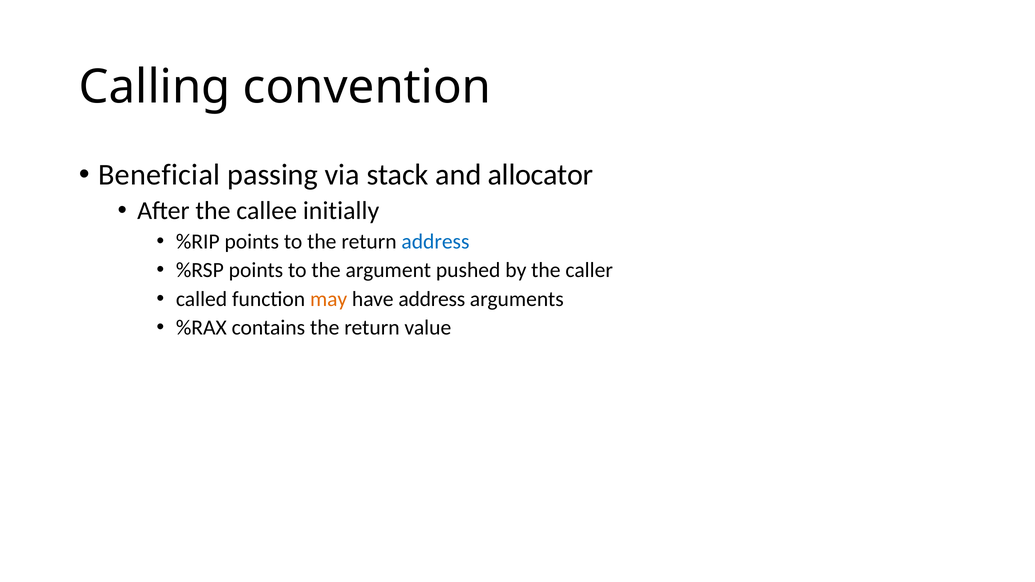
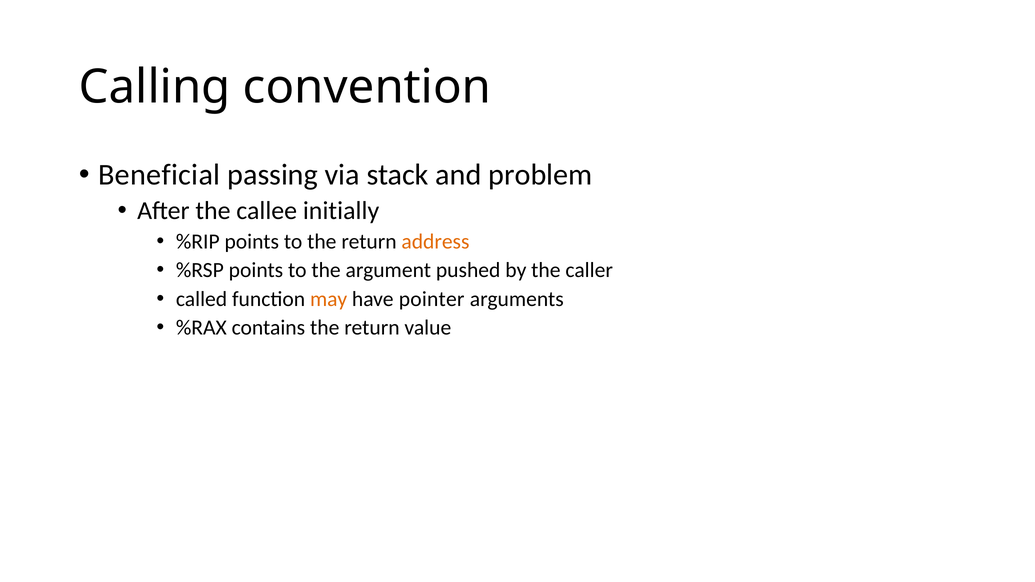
allocator: allocator -> problem
address at (435, 242) colour: blue -> orange
have address: address -> pointer
